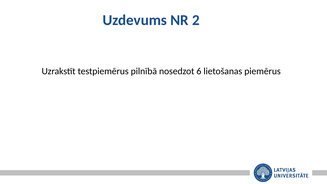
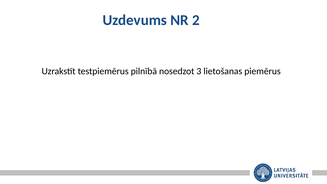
6: 6 -> 3
